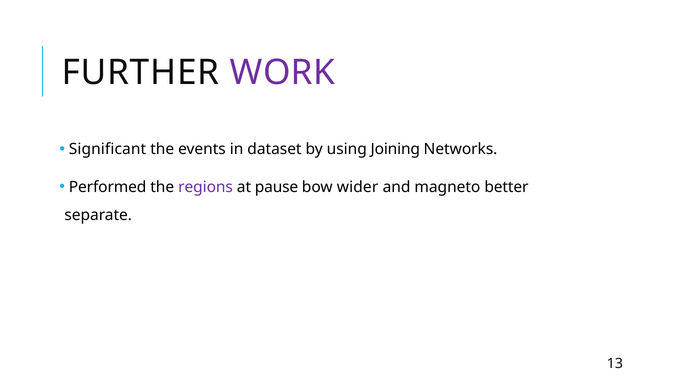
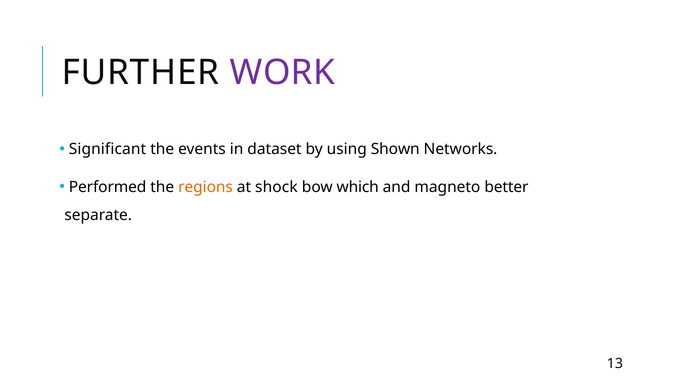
Joining: Joining -> Shown
regions colour: purple -> orange
pause: pause -> shock
wider: wider -> which
